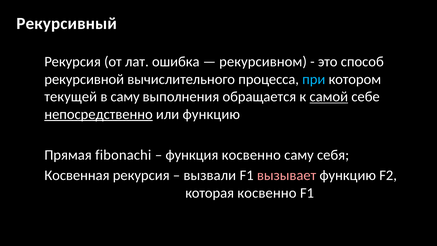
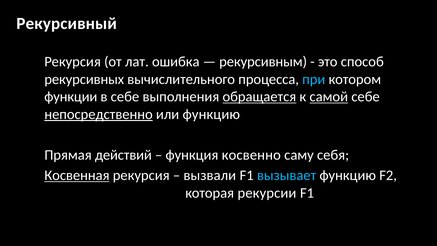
рекурсивном: рекурсивном -> рекурсивным
рекурсивной: рекурсивной -> рекурсивных
текущей: текущей -> функции
в саму: саму -> себе
обращается underline: none -> present
fibonachi: fibonachi -> действий
Косвенная underline: none -> present
вызывает colour: pink -> light blue
которая косвенно: косвенно -> рекурсии
